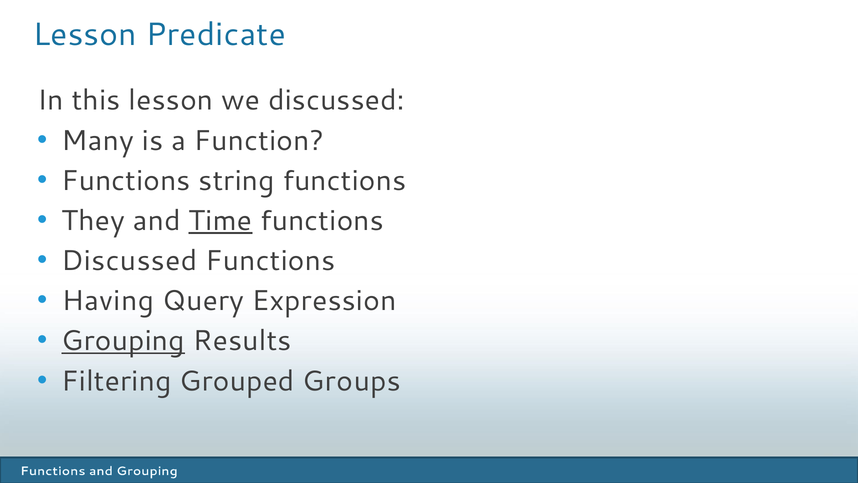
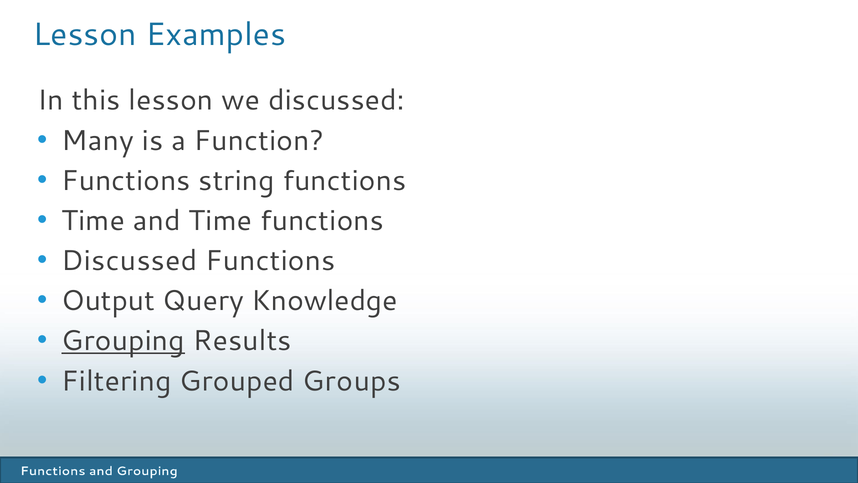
Predicate: Predicate -> Examples
They at (93, 221): They -> Time
Time at (220, 221) underline: present -> none
Having: Having -> Output
Expression: Expression -> Knowledge
